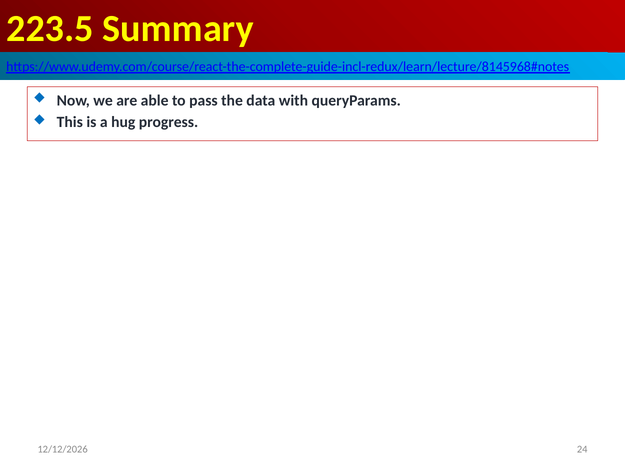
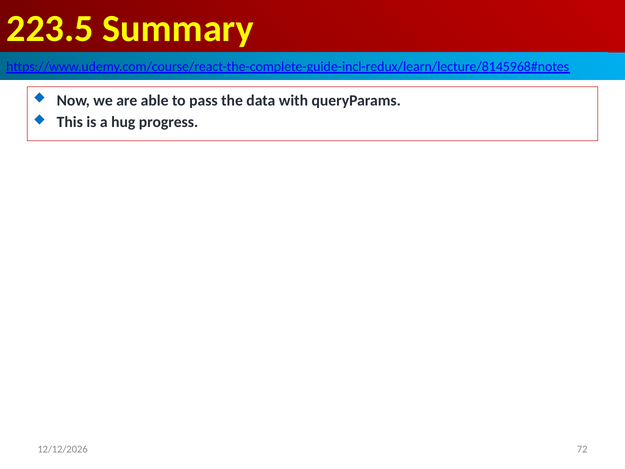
24: 24 -> 72
